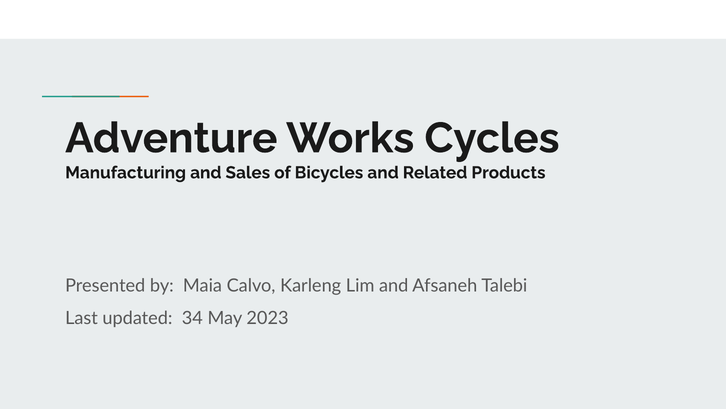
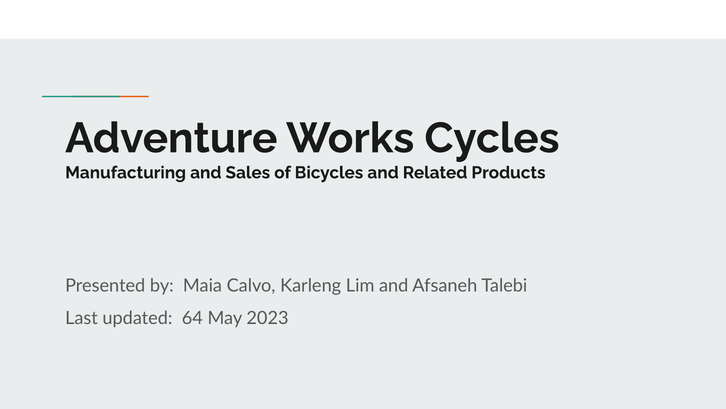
34: 34 -> 64
